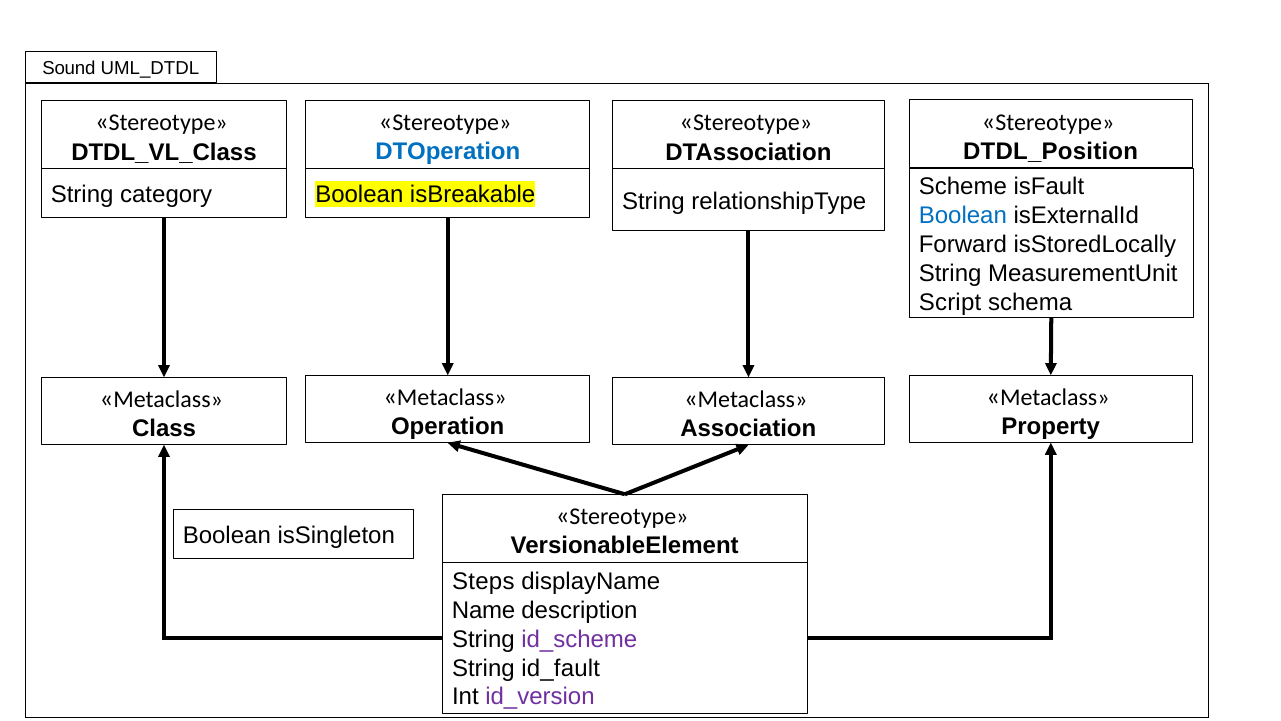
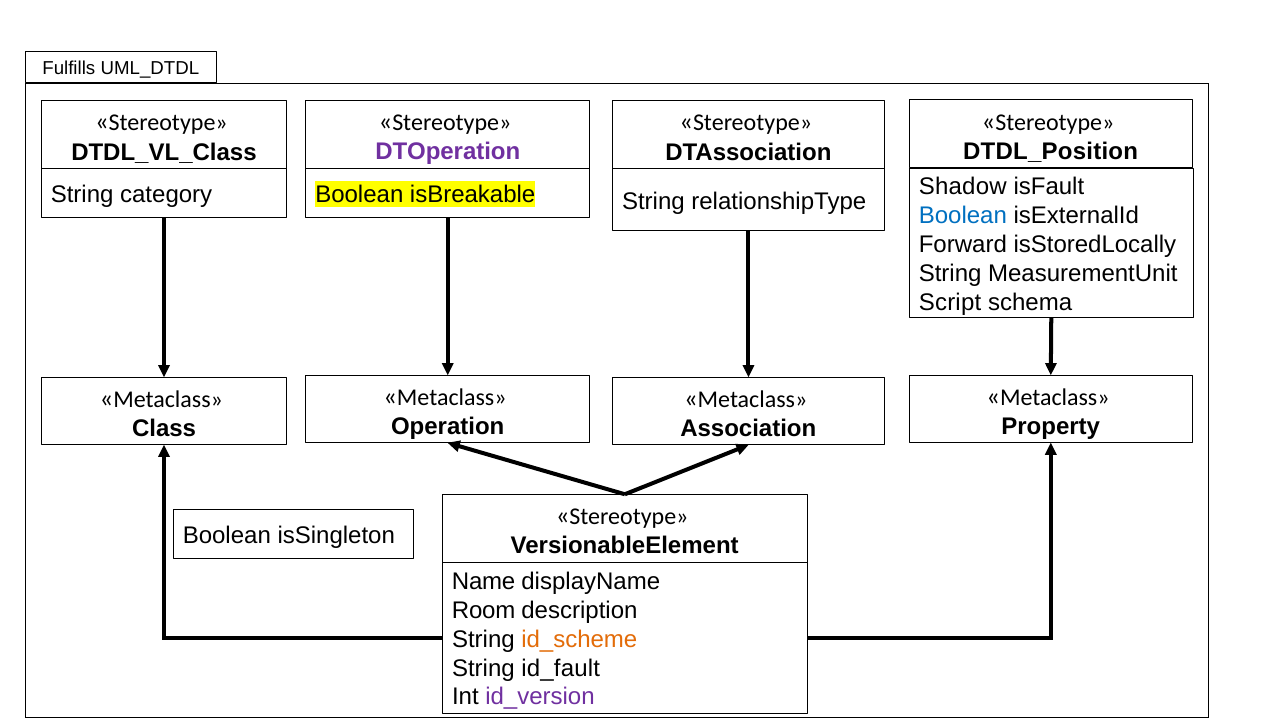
Sound: Sound -> Fulfills
DTOperation colour: blue -> purple
Scheme: Scheme -> Shadow
Steps: Steps -> Name
Name: Name -> Room
id_scheme colour: purple -> orange
